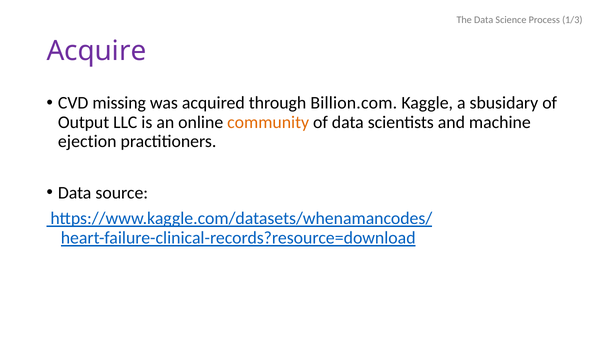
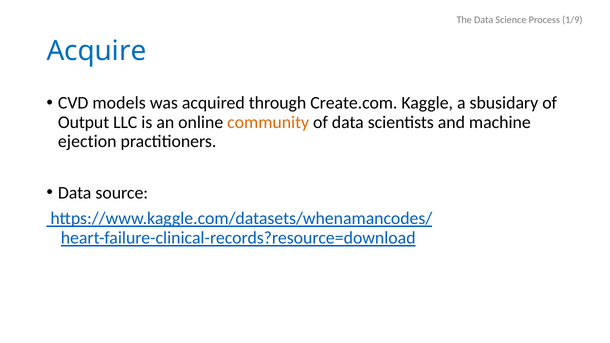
1/3: 1/3 -> 1/9
Acquire colour: purple -> blue
missing: missing -> models
Billion.com: Billion.com -> Create.com
